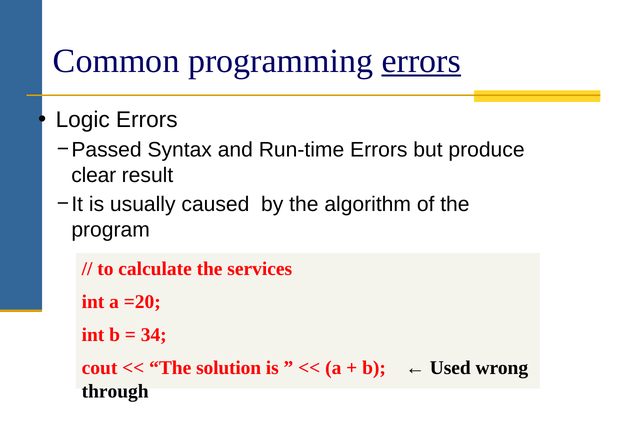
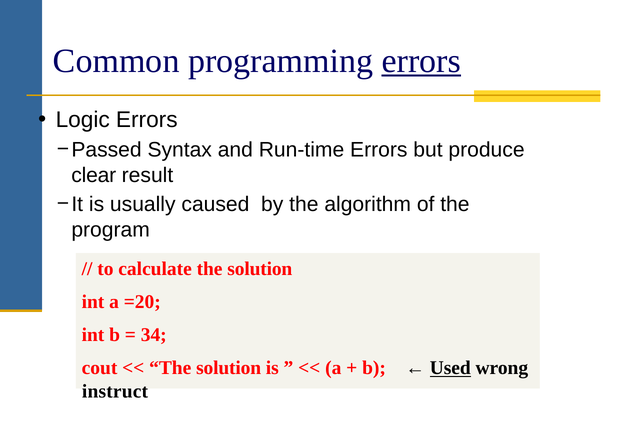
calculate the services: services -> solution
Used underline: none -> present
through: through -> instruct
